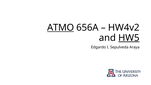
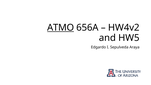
HW5 underline: present -> none
